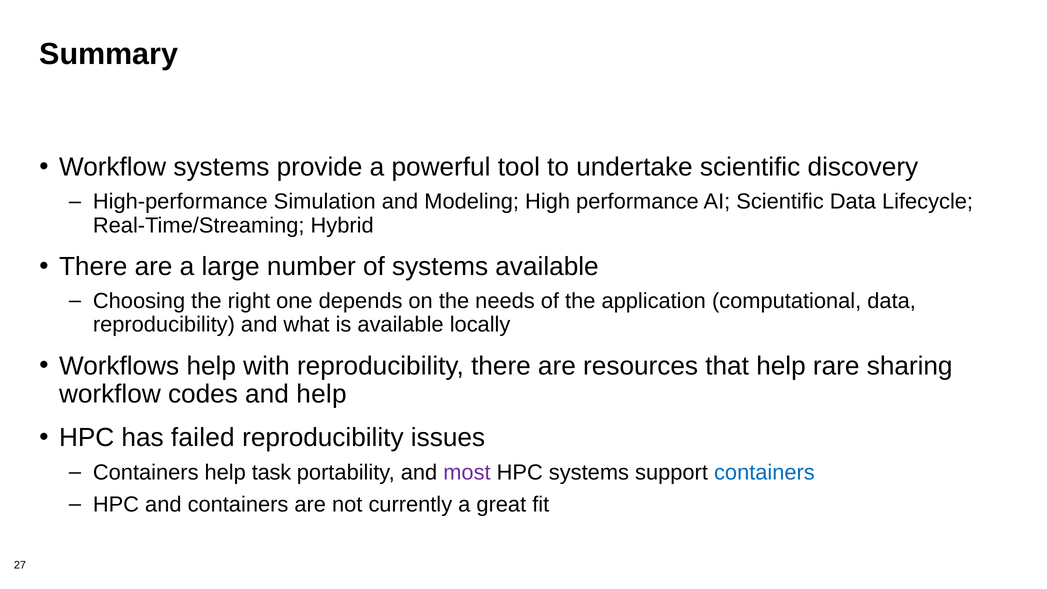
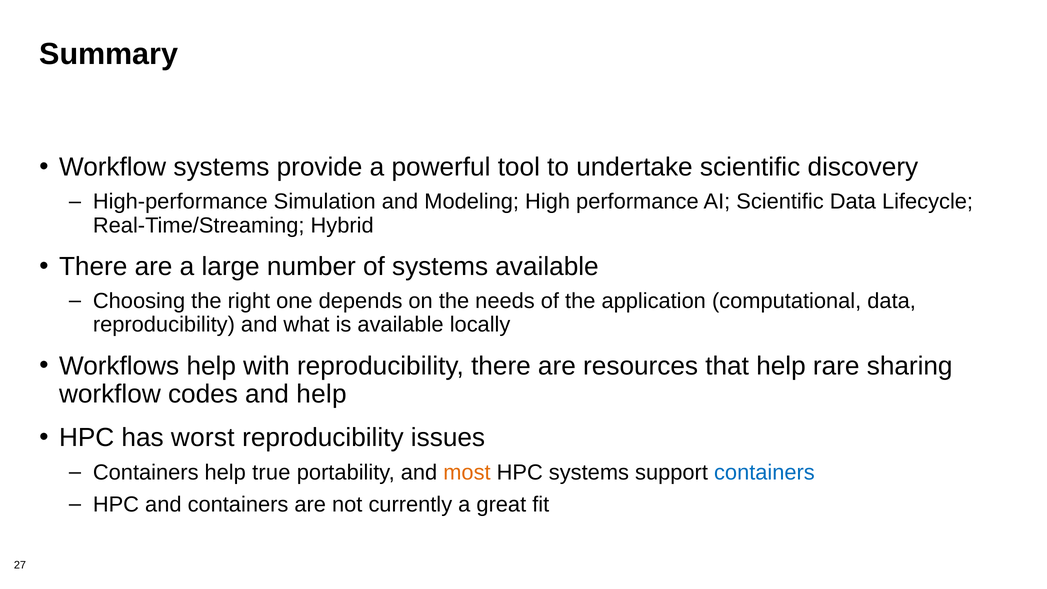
failed: failed -> worst
task: task -> true
most colour: purple -> orange
